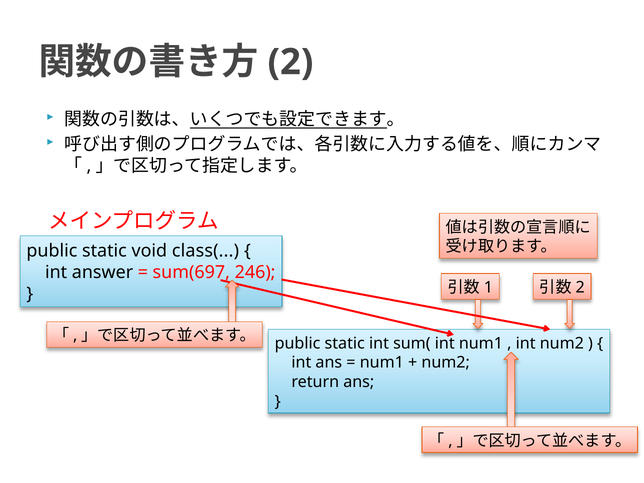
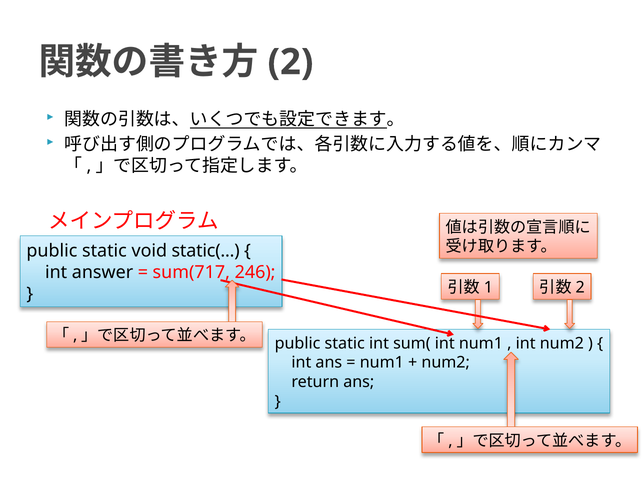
class(: class( -> static(
sum(697: sum(697 -> sum(717
